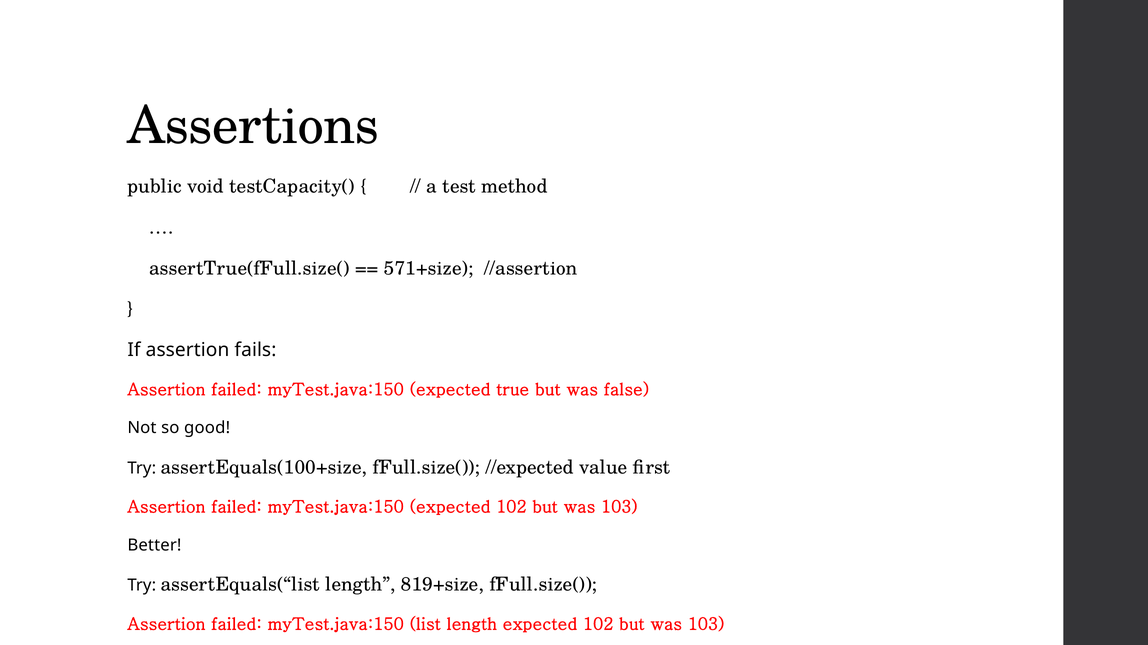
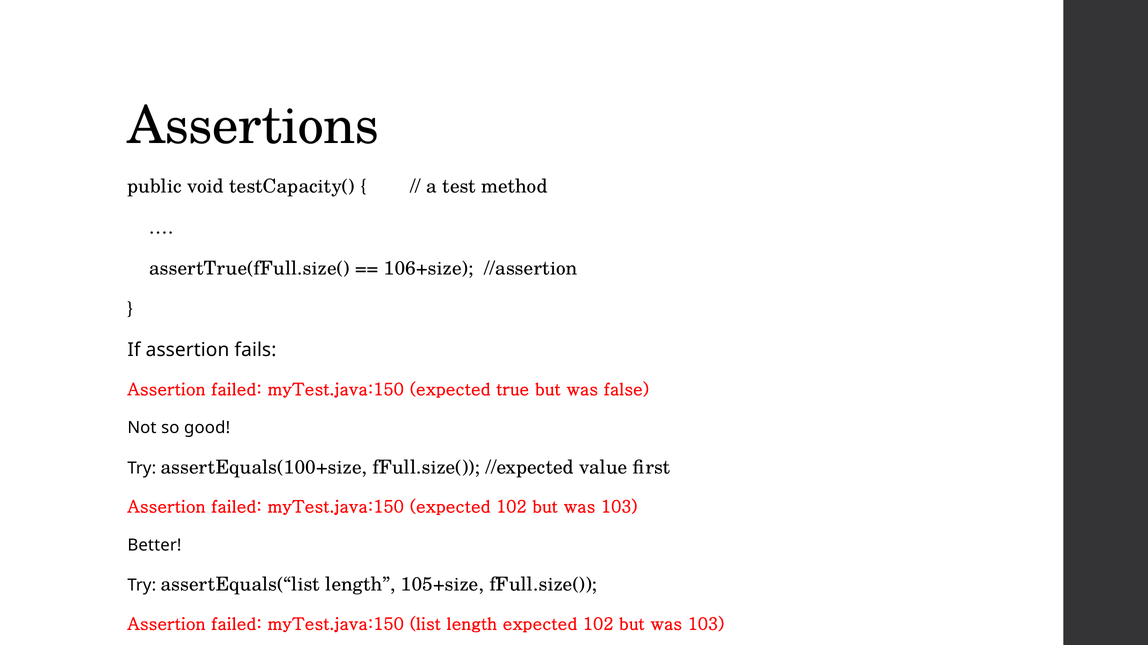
571+size: 571+size -> 106+size
819+size: 819+size -> 105+size
